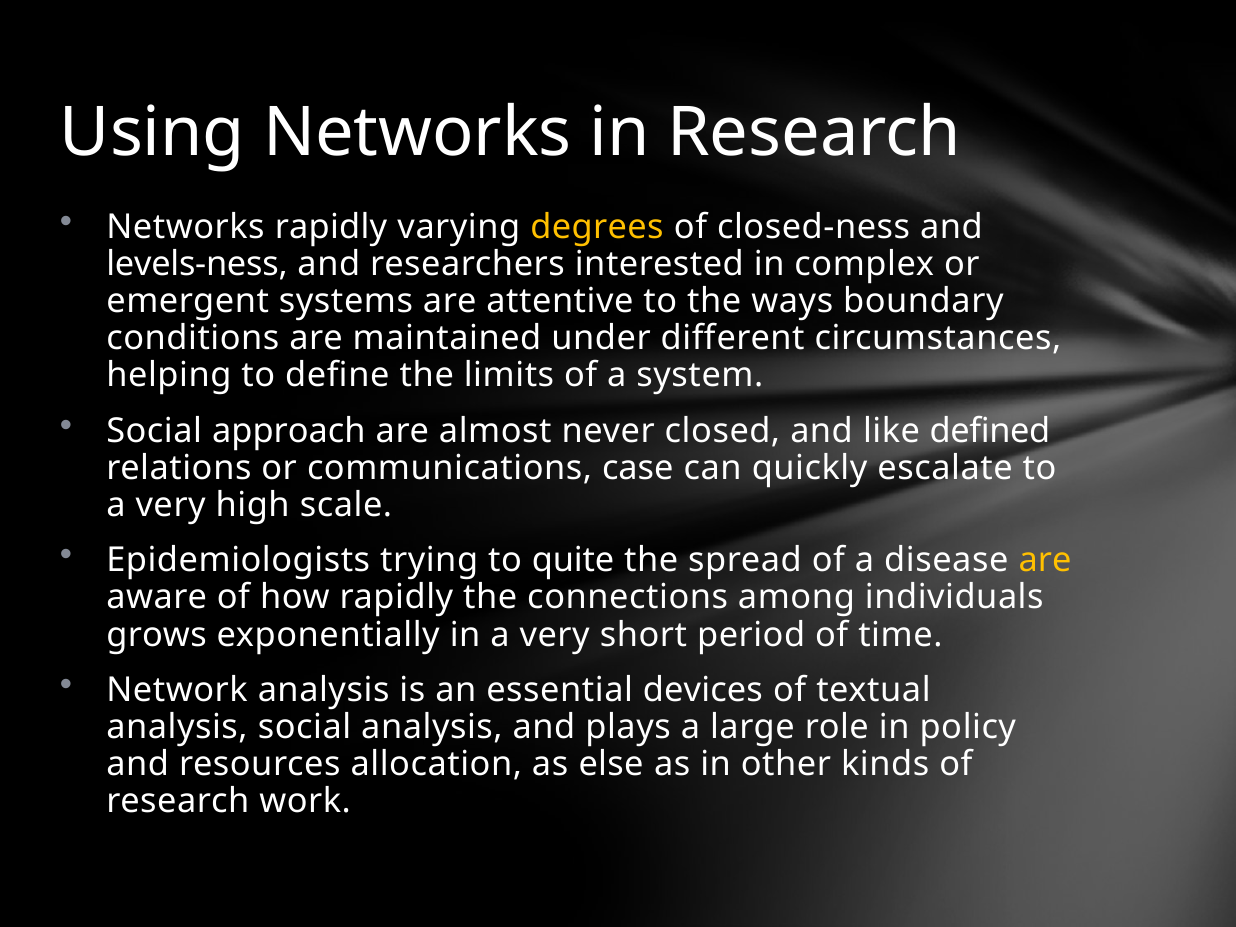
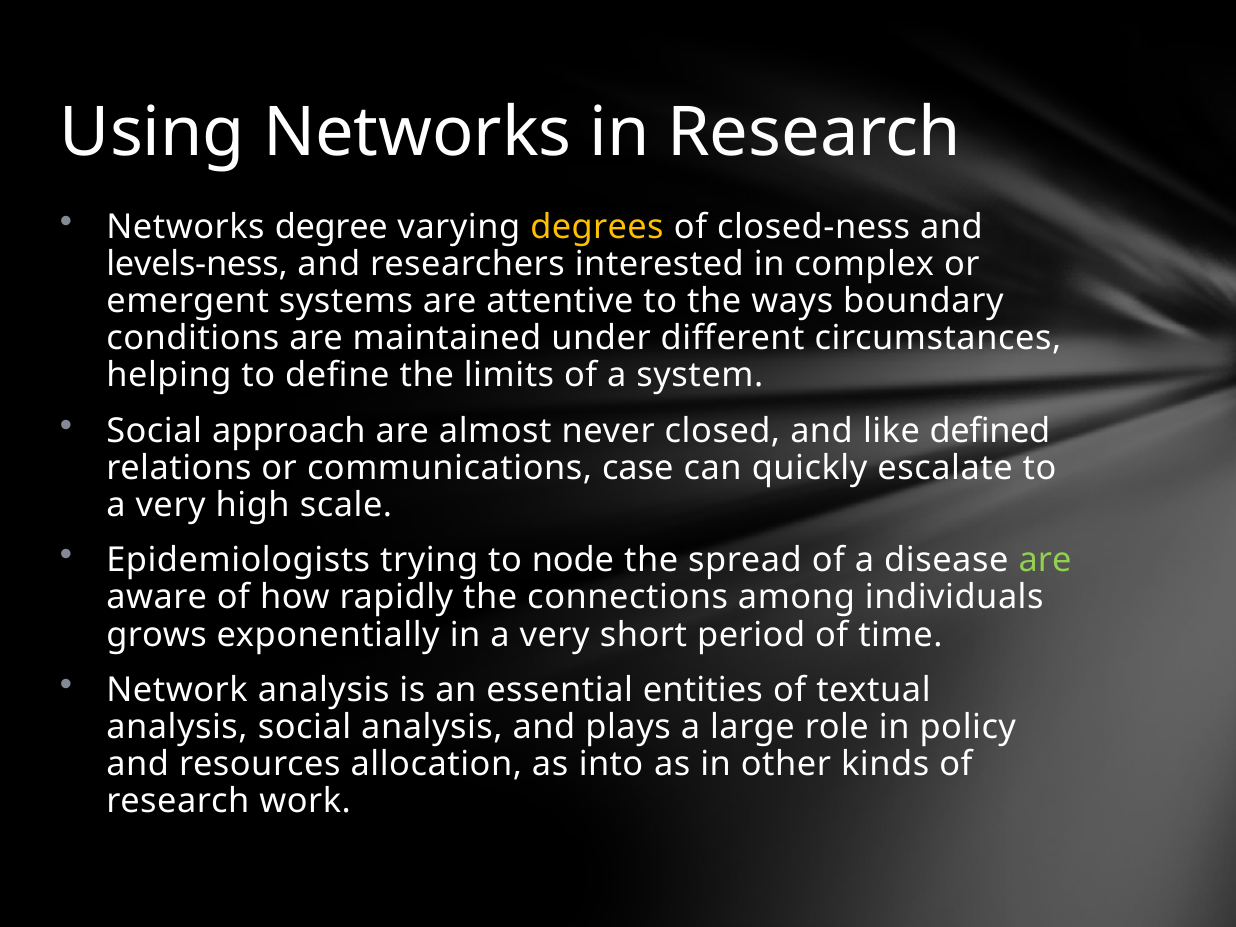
Networks rapidly: rapidly -> degree
quite: quite -> node
are at (1045, 561) colour: yellow -> light green
devices: devices -> entities
else: else -> into
